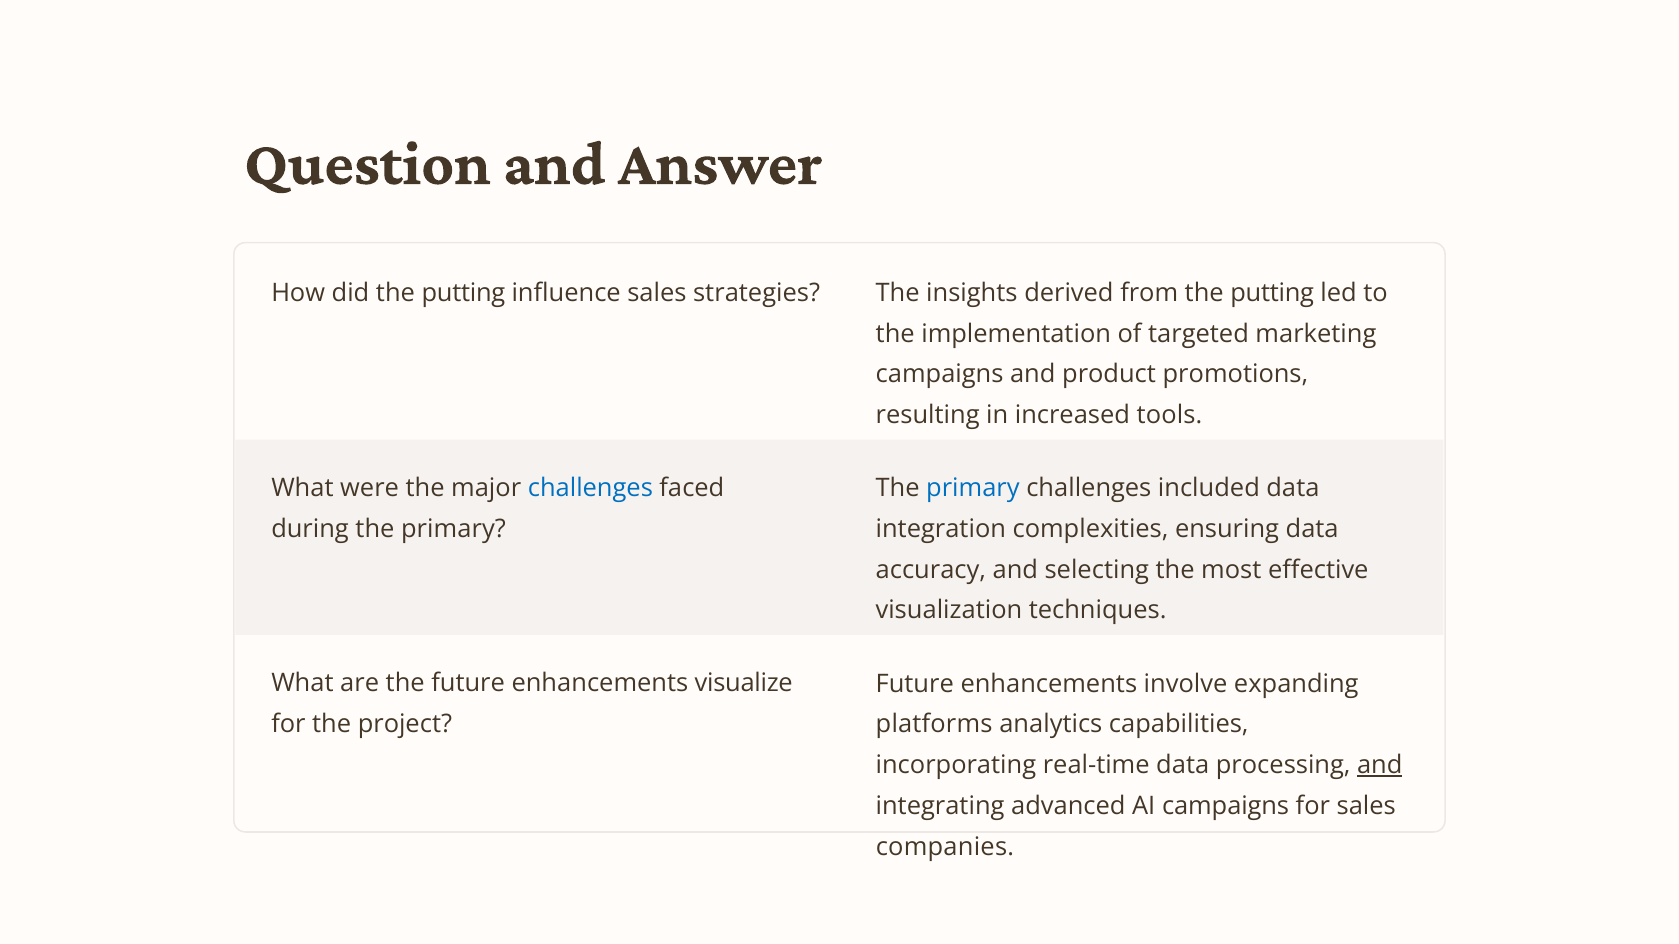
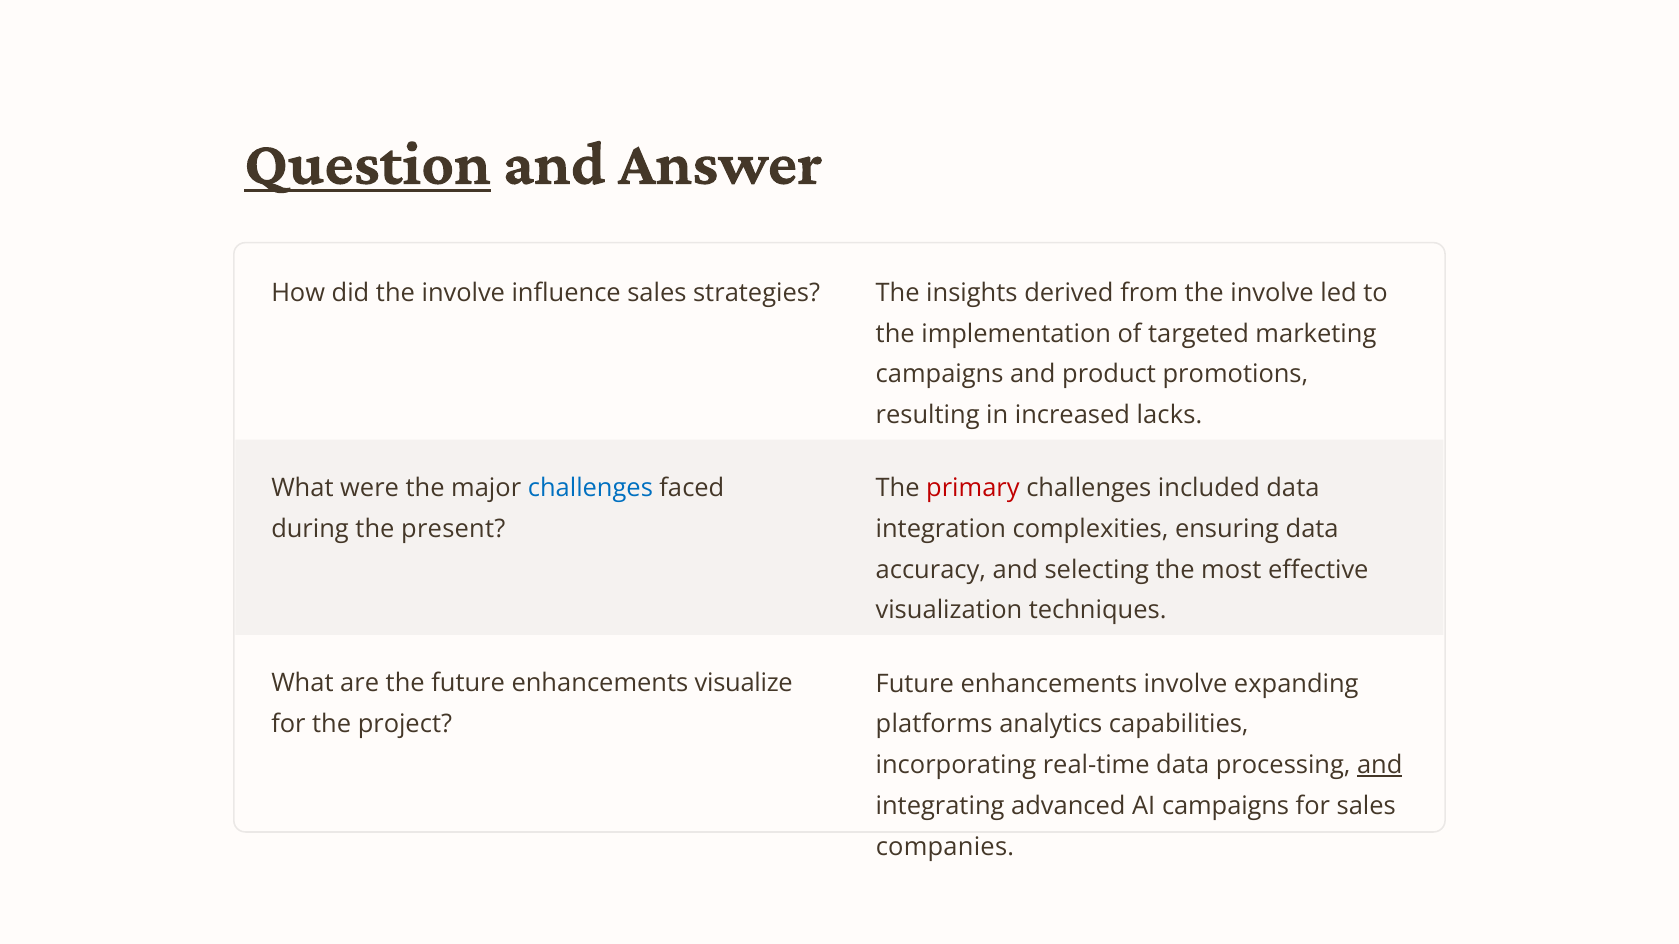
Question underline: none -> present
did the putting: putting -> involve
from the putting: putting -> involve
tools: tools -> lacks
primary at (973, 488) colour: blue -> red
during the primary: primary -> present
